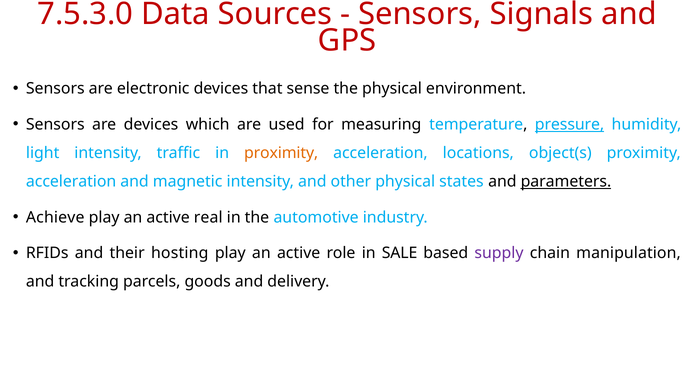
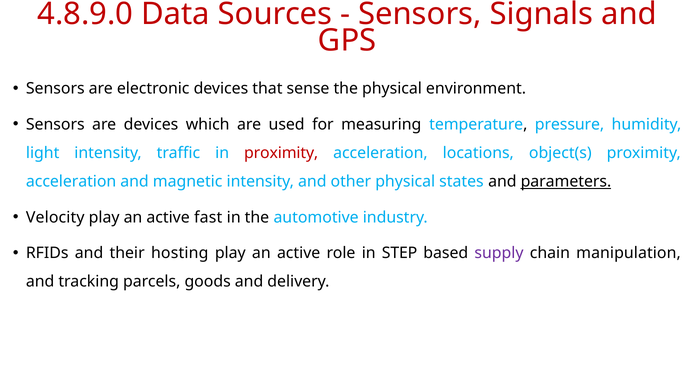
7.5.3.0: 7.5.3.0 -> 4.8.9.0
pressure underline: present -> none
proximity at (281, 153) colour: orange -> red
Achieve: Achieve -> Velocity
real: real -> fast
SALE: SALE -> STEP
